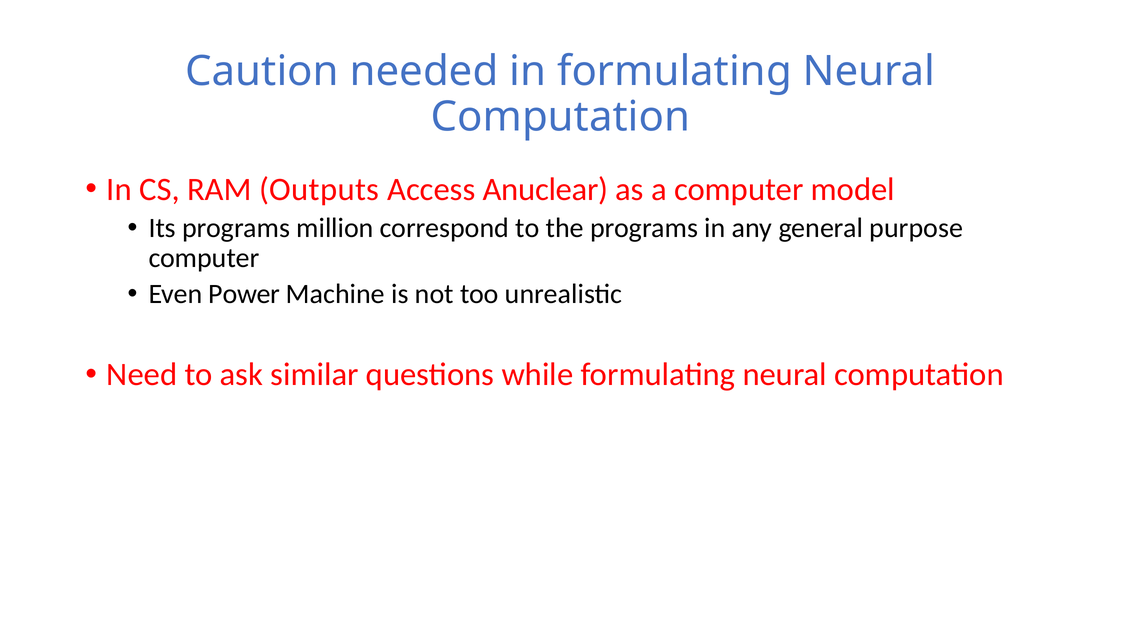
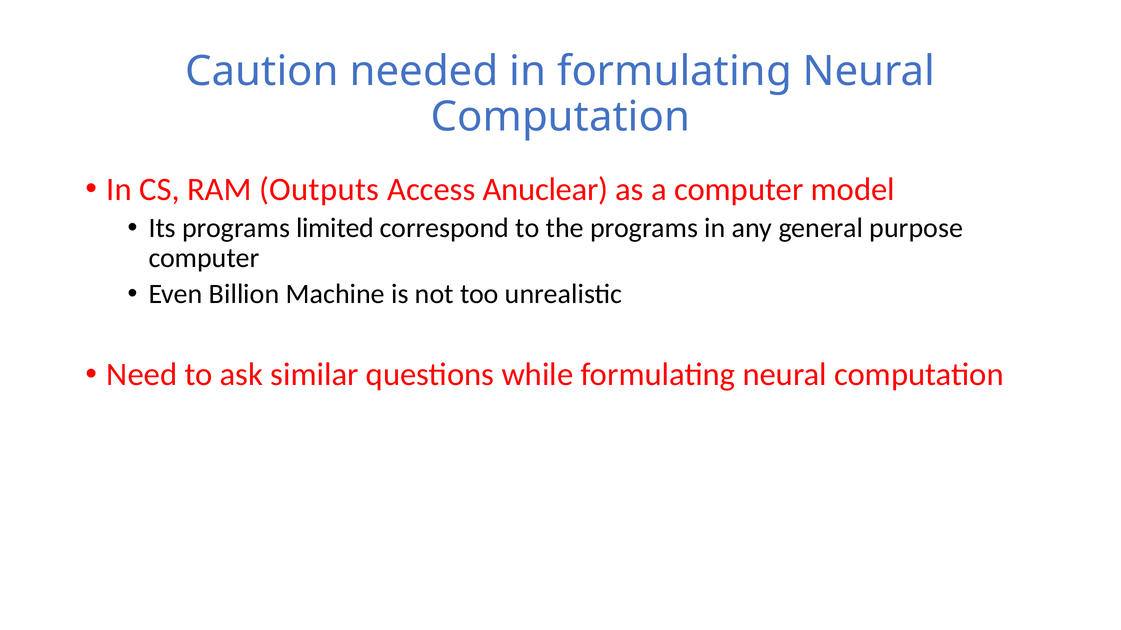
million: million -> limited
Power: Power -> Billion
